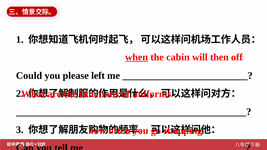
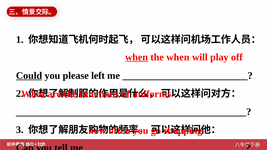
the cabin: cabin -> when
then: then -> play
Could underline: none -> present
